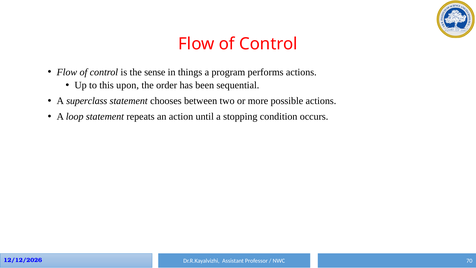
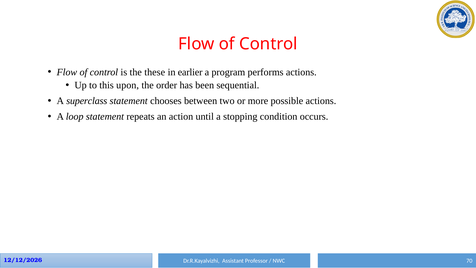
sense: sense -> these
things: things -> earlier
